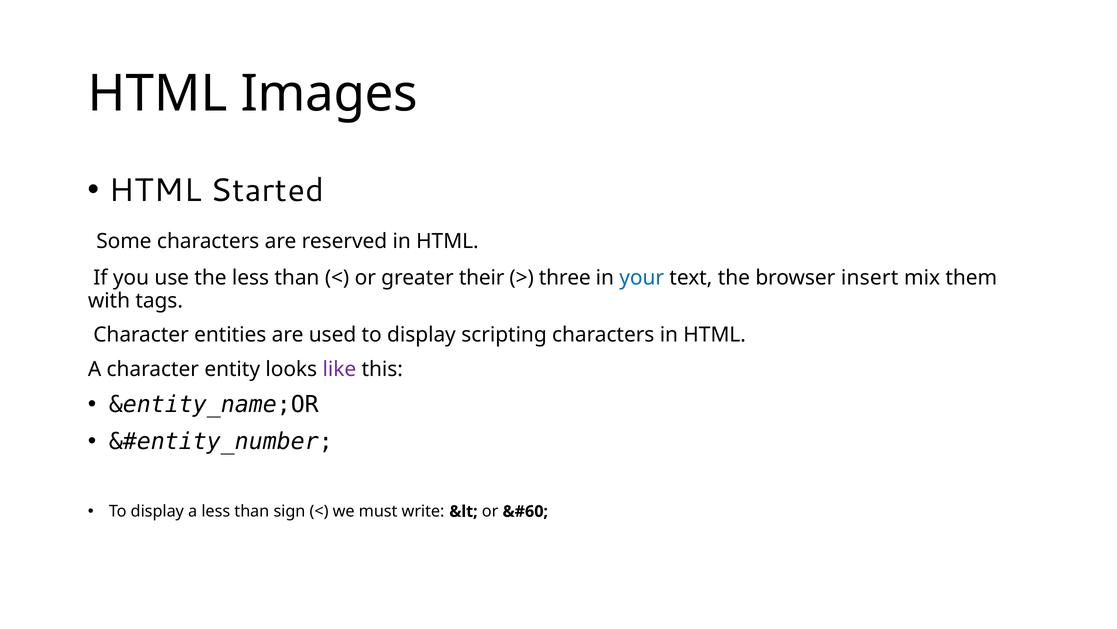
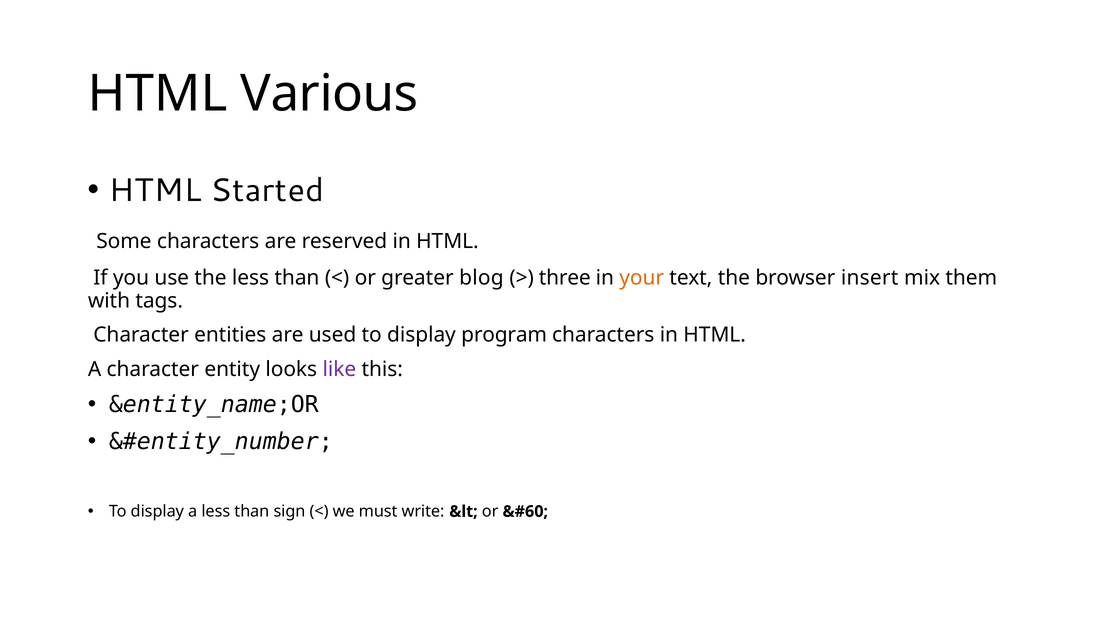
Images: Images -> Various
their: their -> blog
your colour: blue -> orange
scripting: scripting -> program
